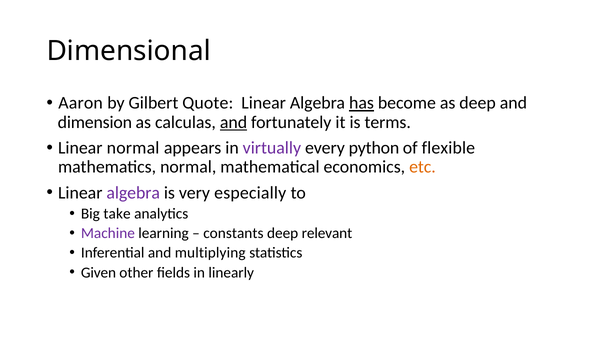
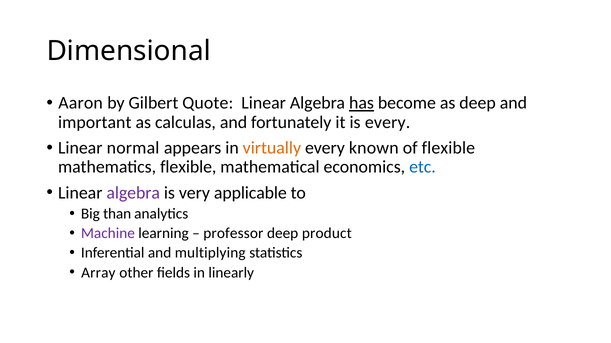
dimension: dimension -> important
and at (234, 123) underline: present -> none
is terms: terms -> every
virtually colour: purple -> orange
python: python -> known
mathematics normal: normal -> flexible
etc colour: orange -> blue
especially: especially -> applicable
take: take -> than
constants: constants -> professor
relevant: relevant -> product
Given: Given -> Array
